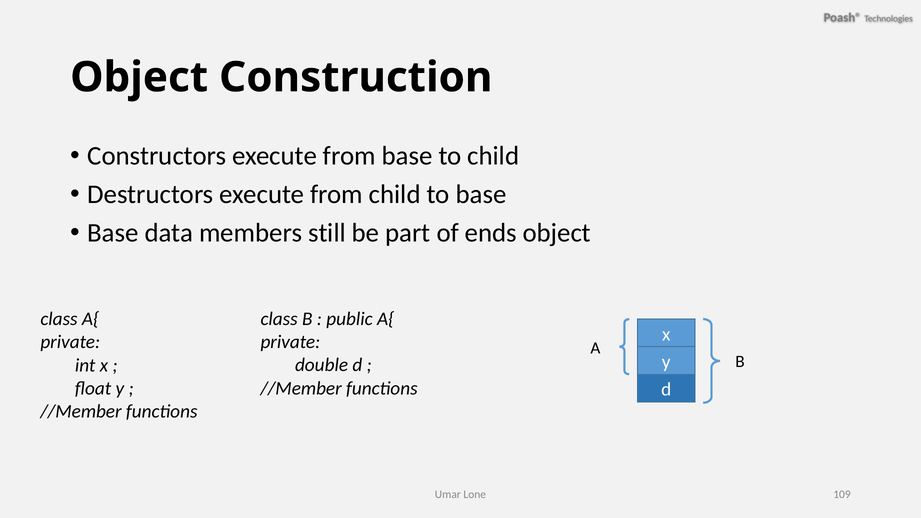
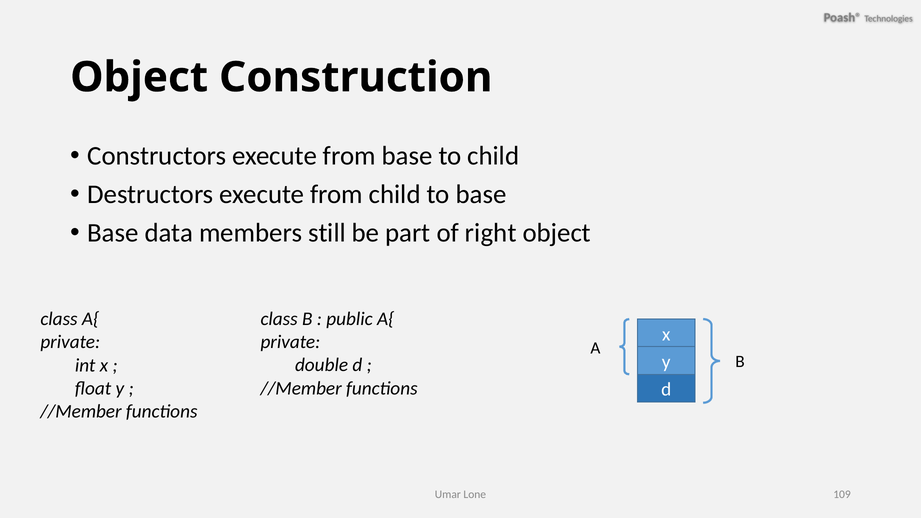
ends: ends -> right
